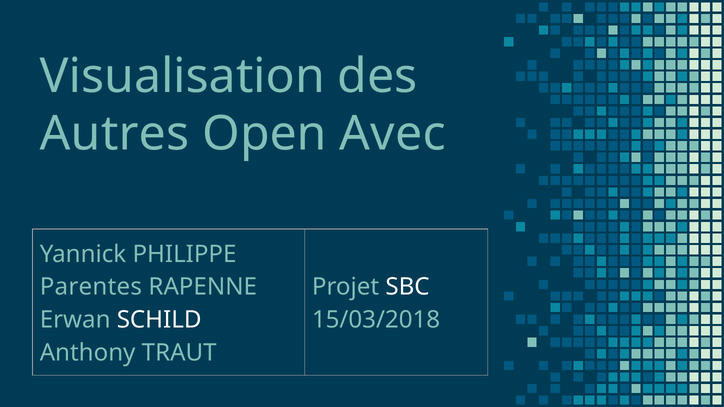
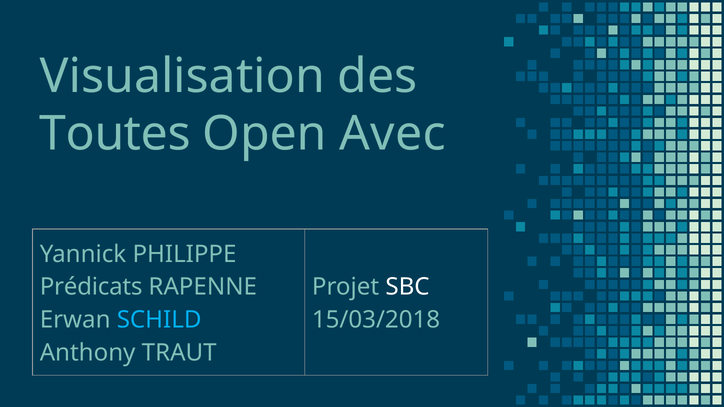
Autres: Autres -> Toutes
Parentes: Parentes -> Prédicats
SCHILD colour: white -> light blue
